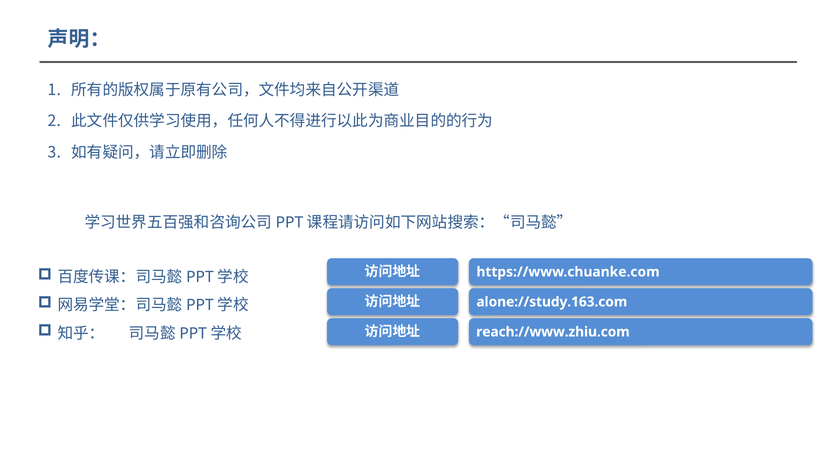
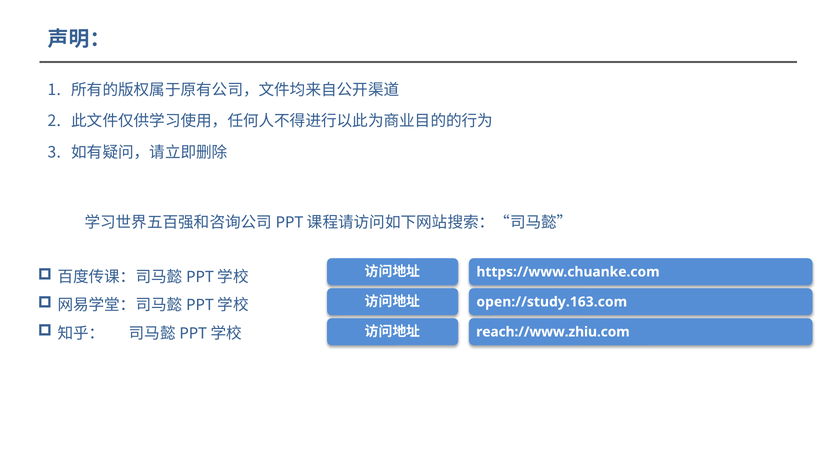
alone://study.163.com: alone://study.163.com -> open://study.163.com
